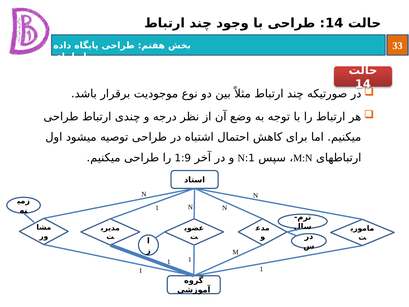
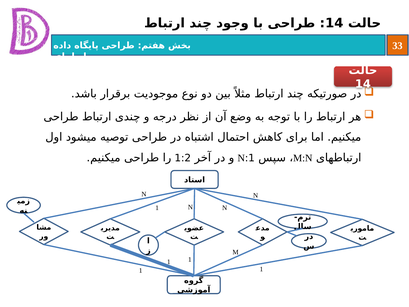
1:9: 1:9 -> 1:2
